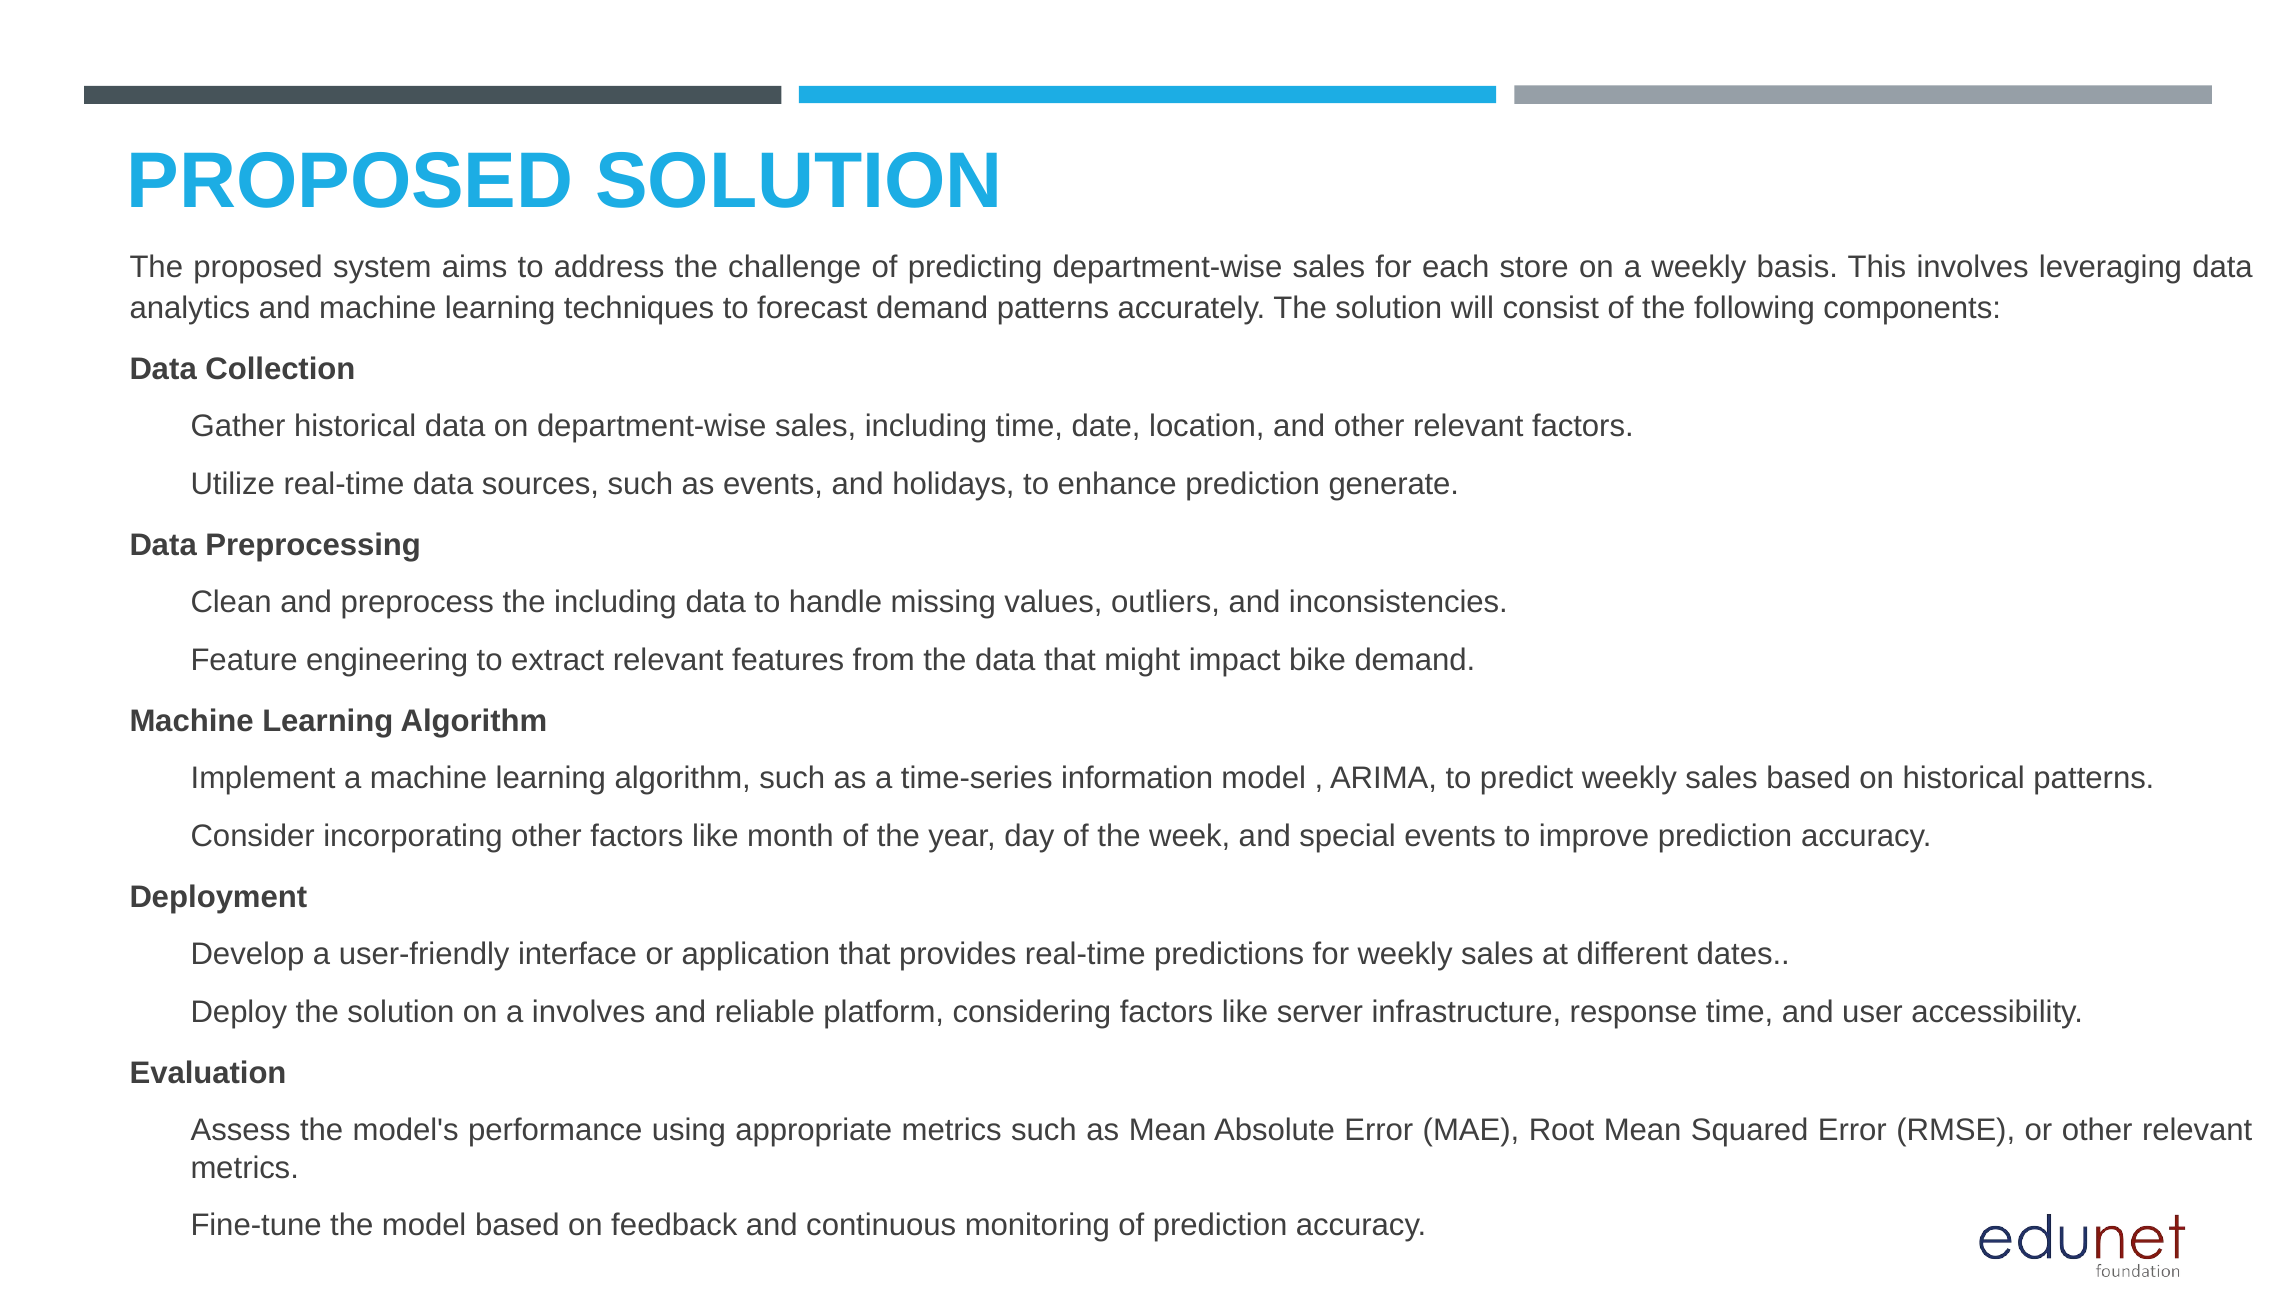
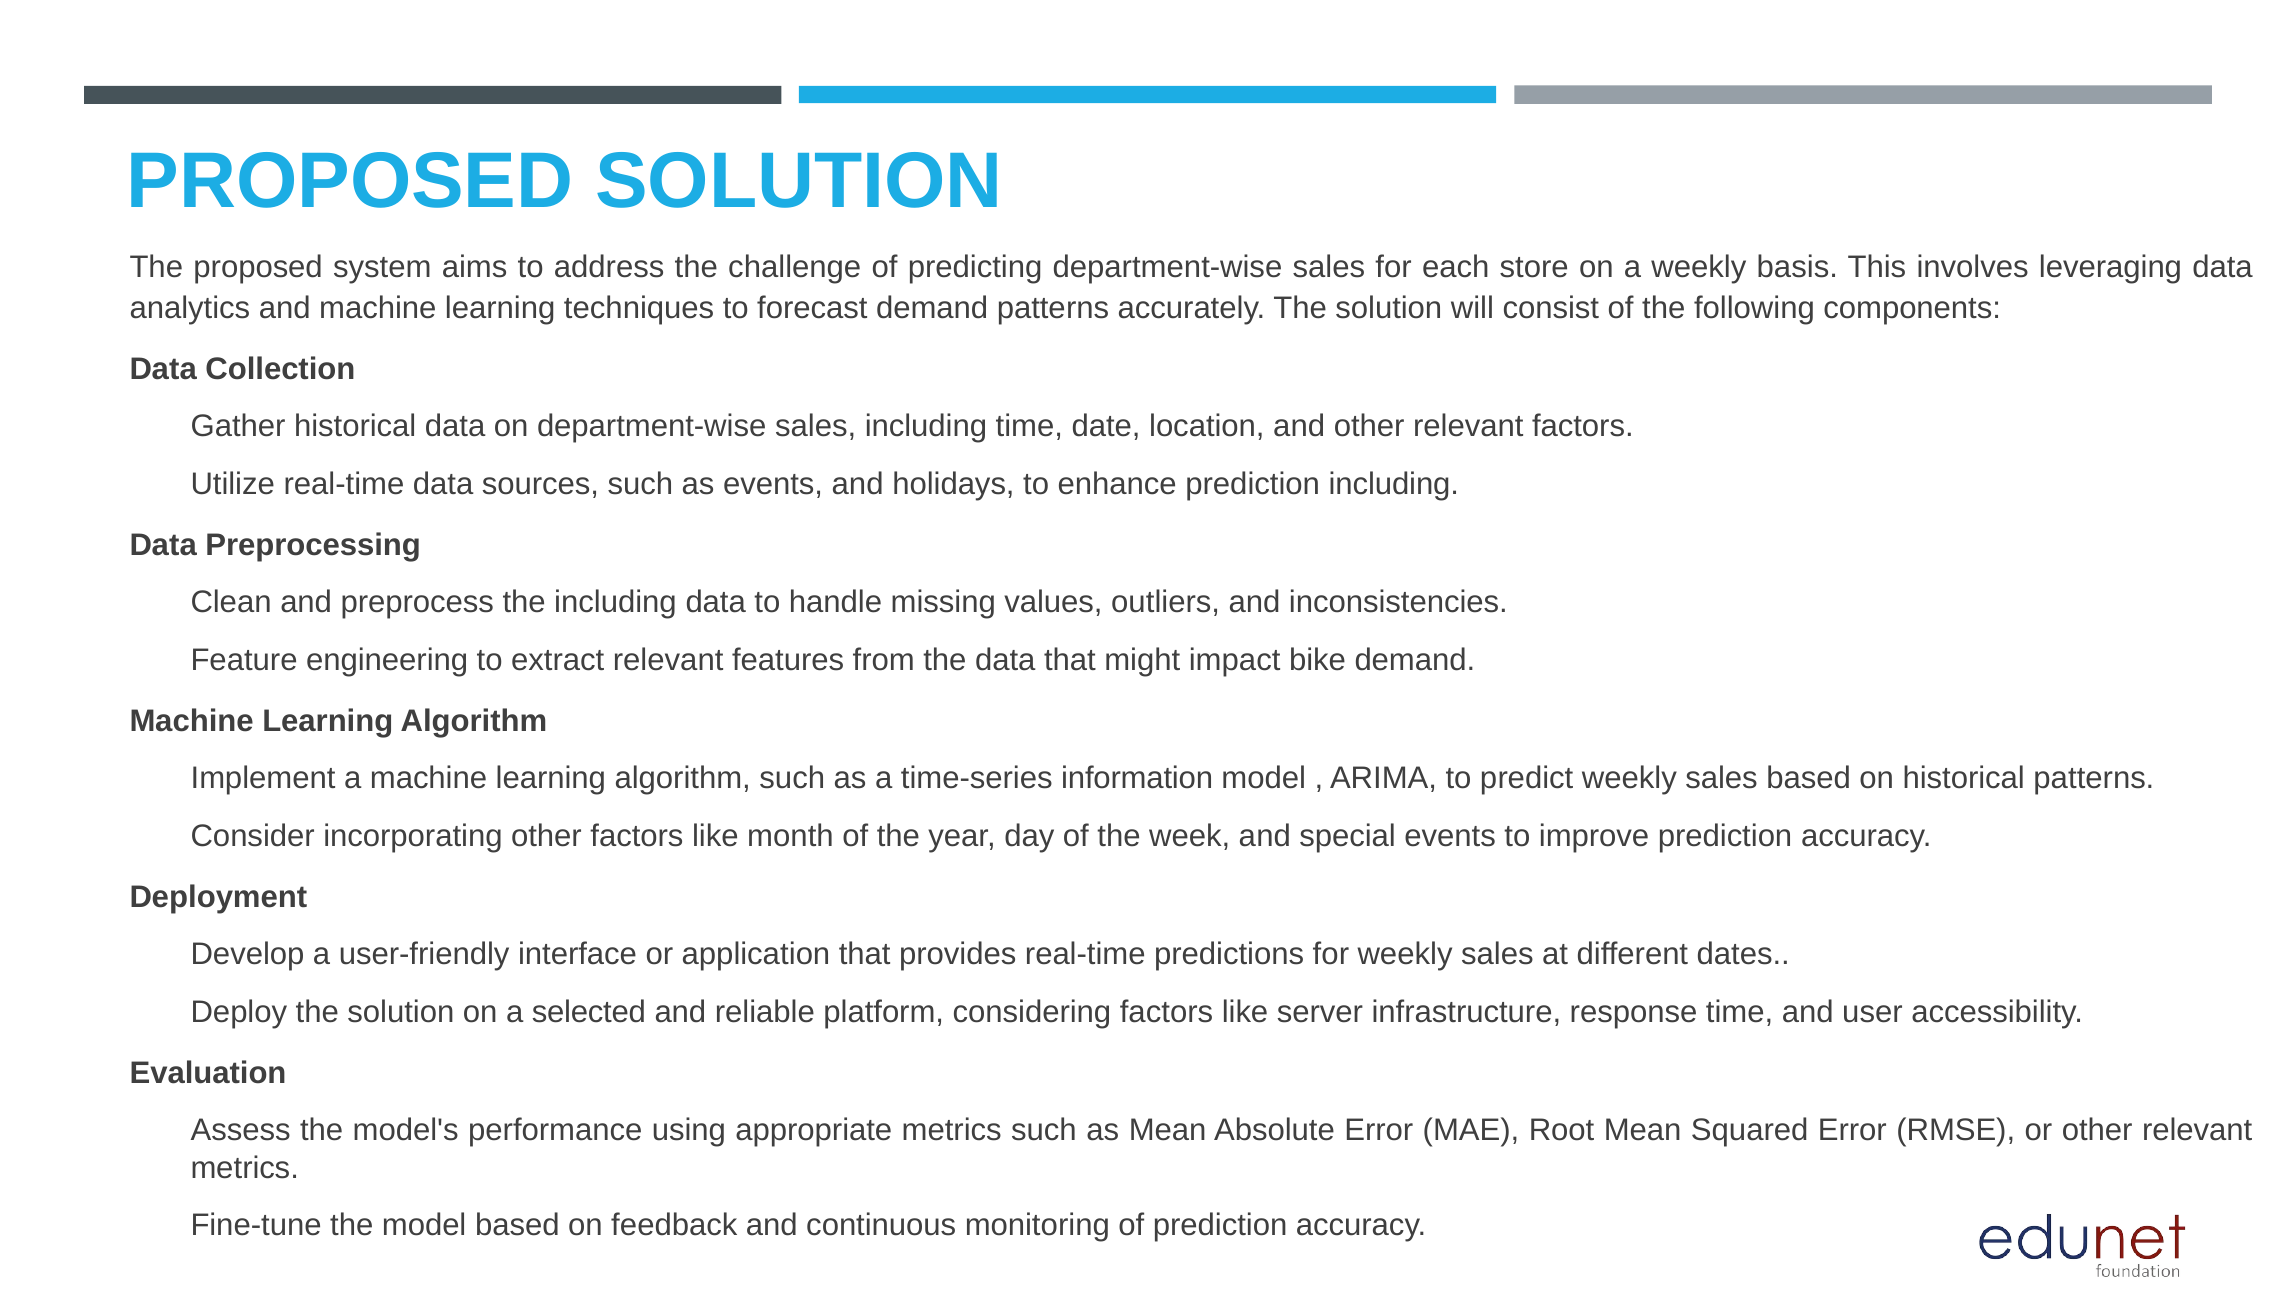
prediction generate: generate -> including
a involves: involves -> selected
